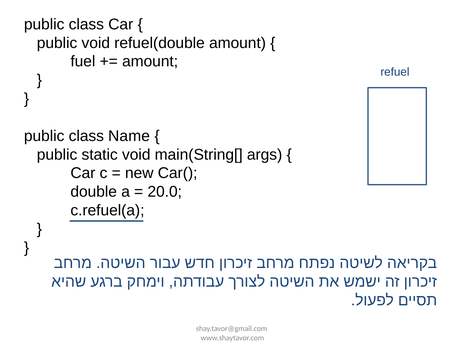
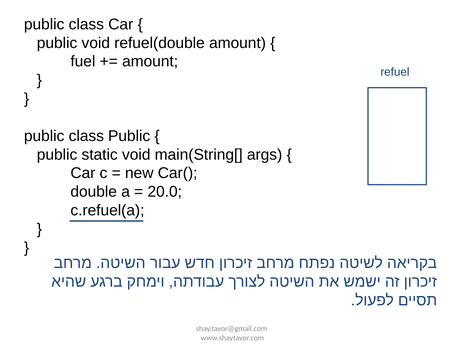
class Name: Name -> Public
